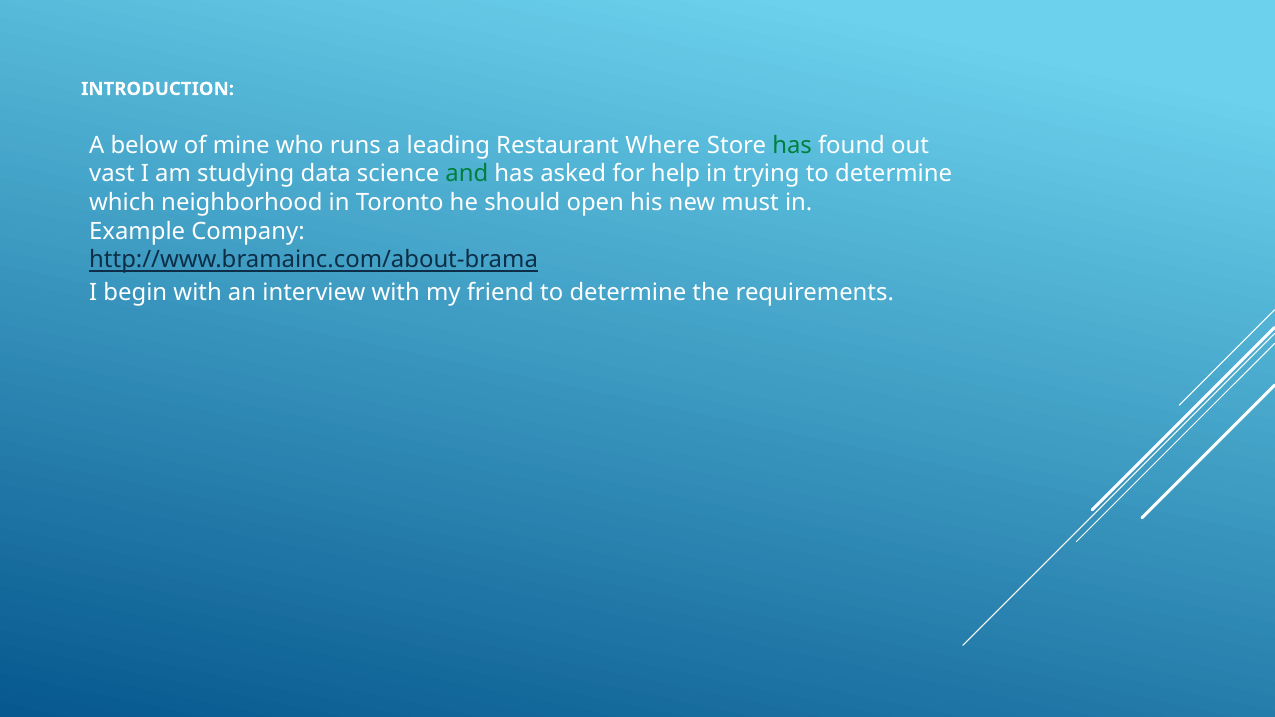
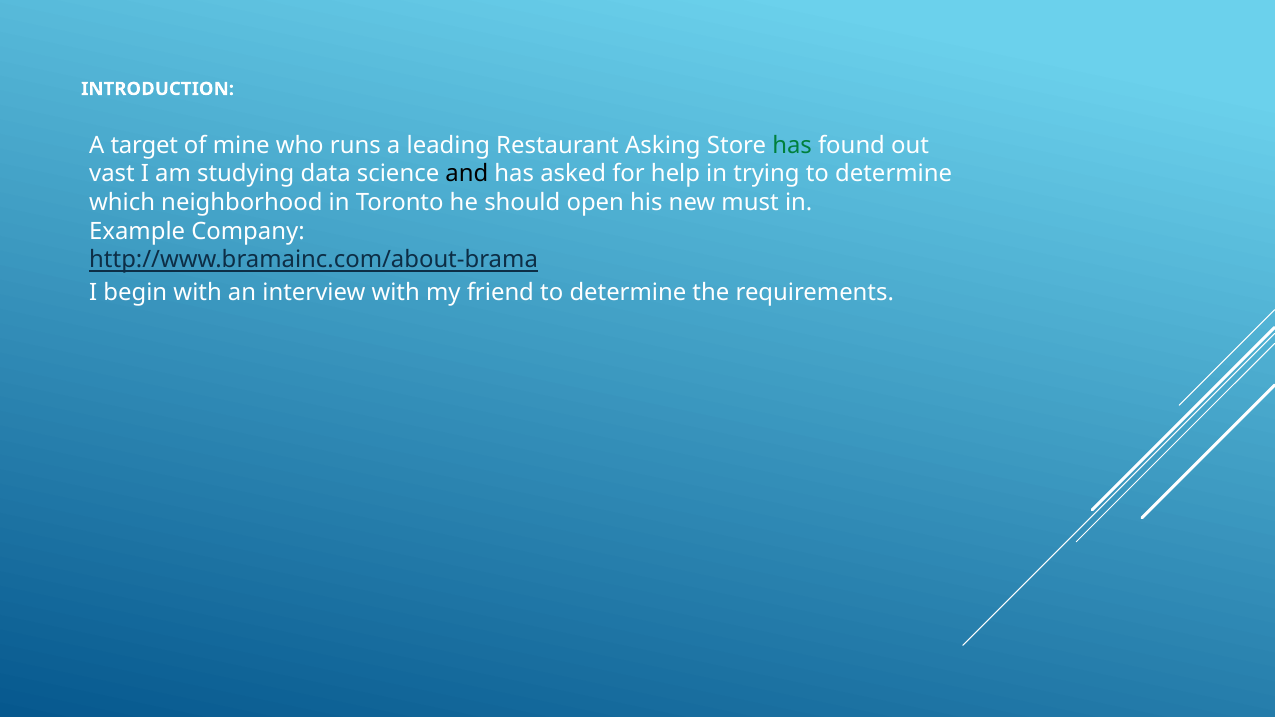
below: below -> target
Where: Where -> Asking
and colour: green -> black
